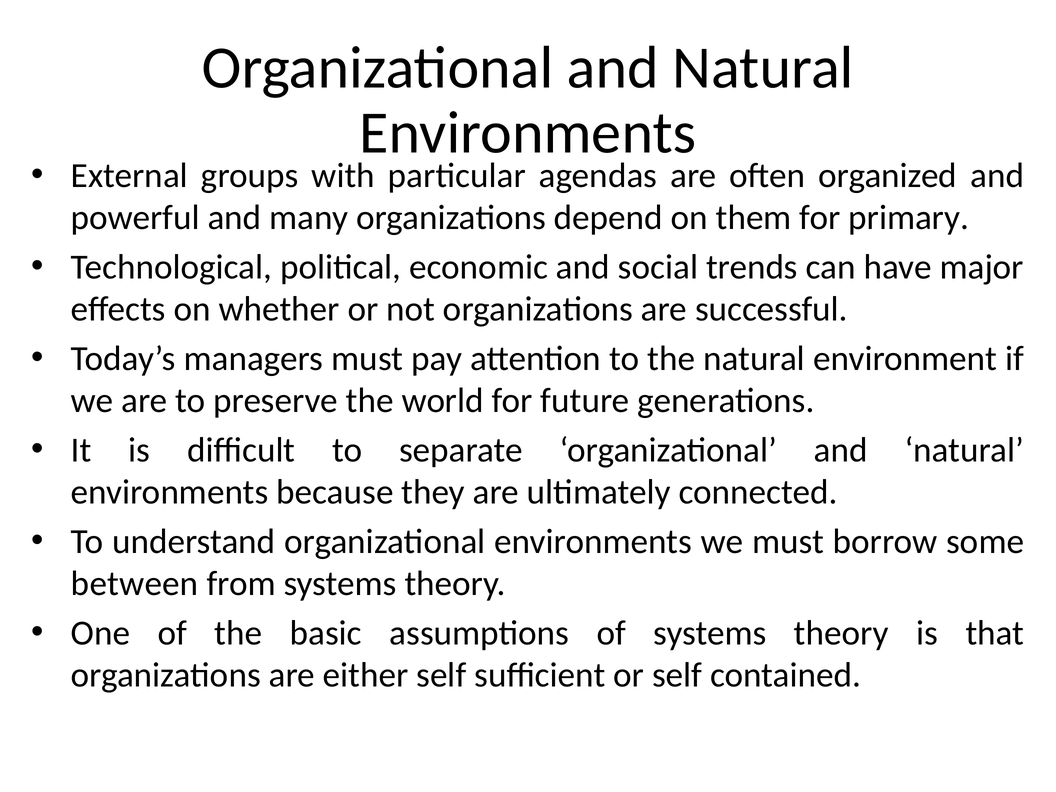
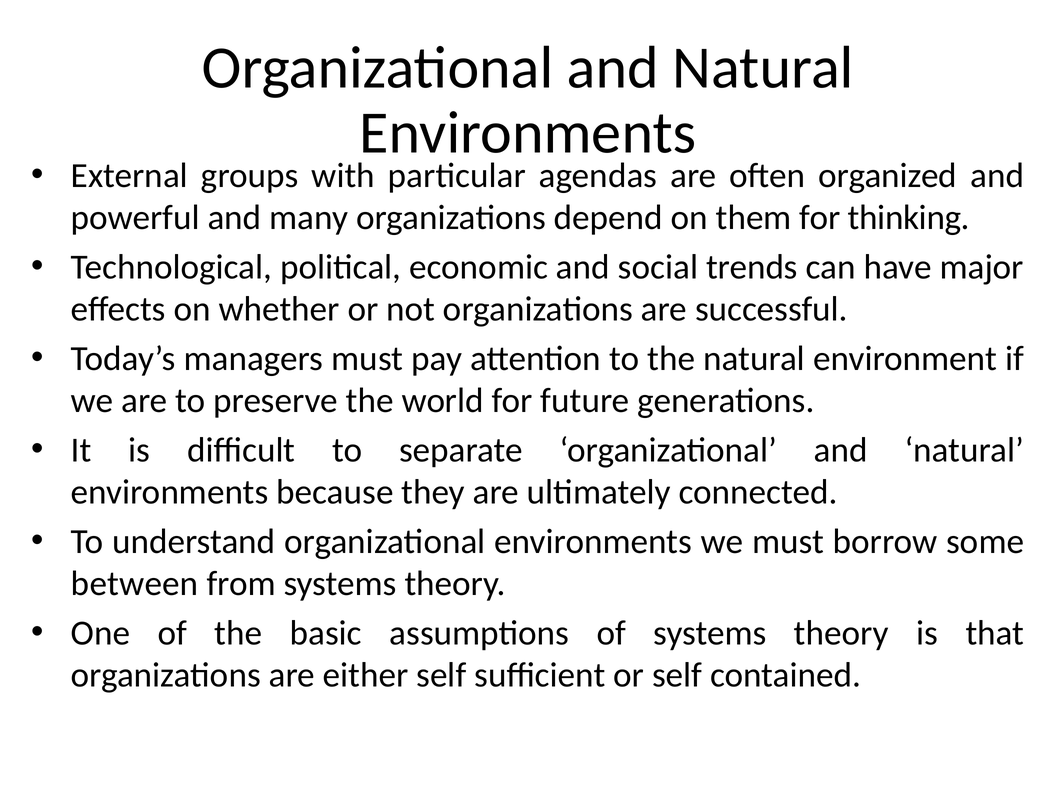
primary: primary -> thinking
